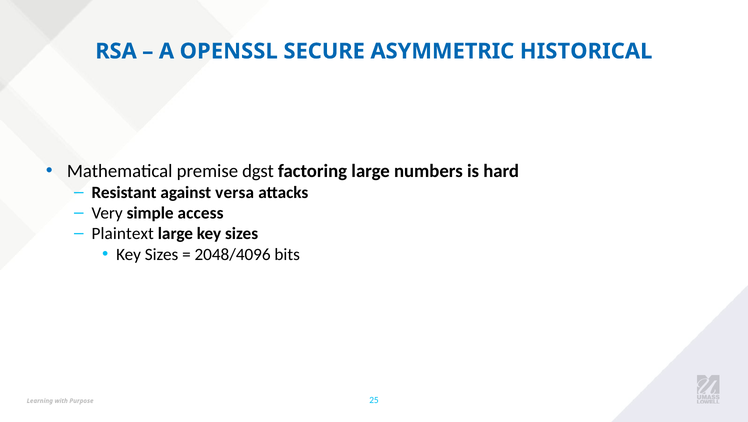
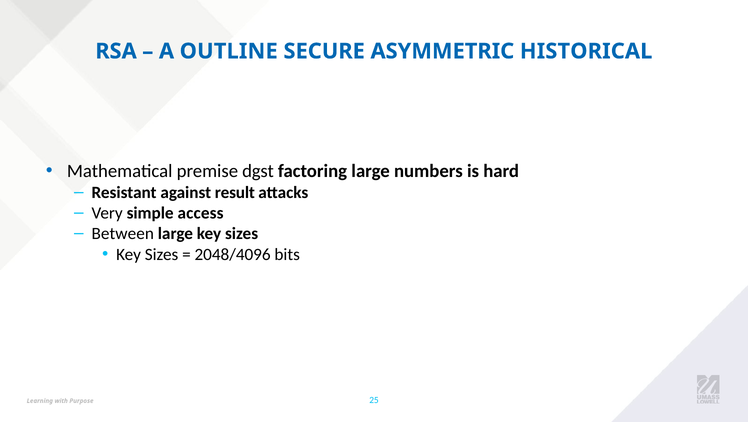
OPENSSL: OPENSSL -> OUTLINE
versa: versa -> result
Plaintext: Plaintext -> Between
